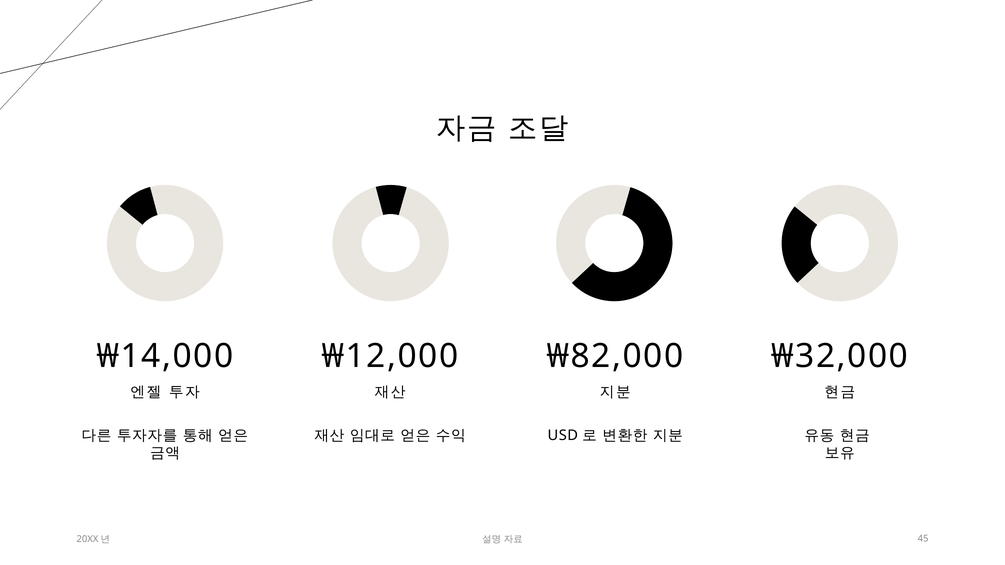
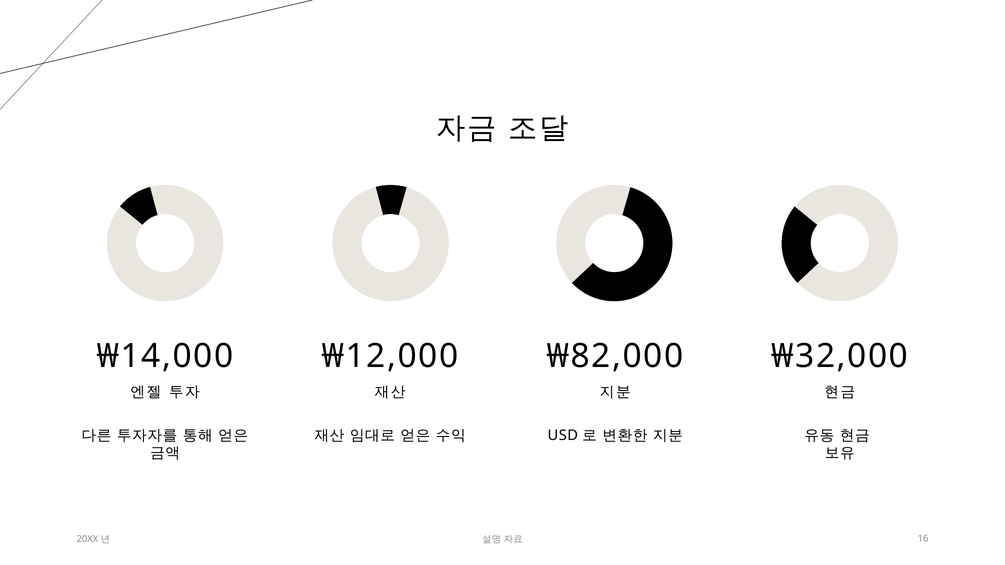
45: 45 -> 16
